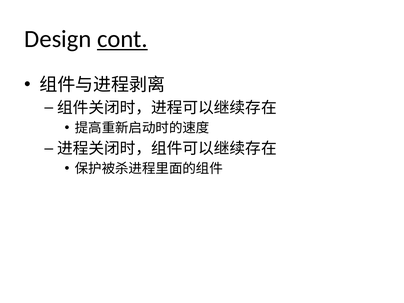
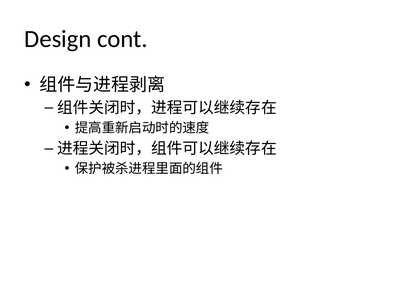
cont underline: present -> none
